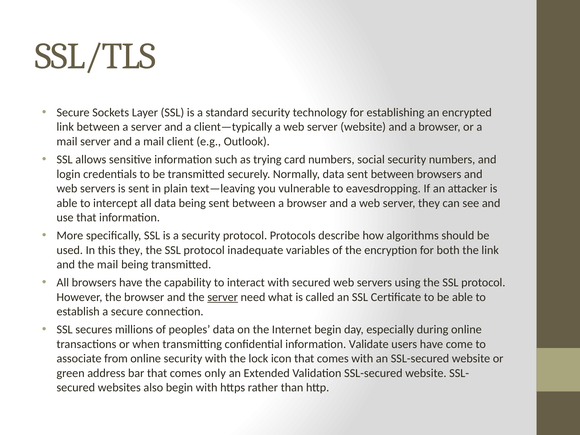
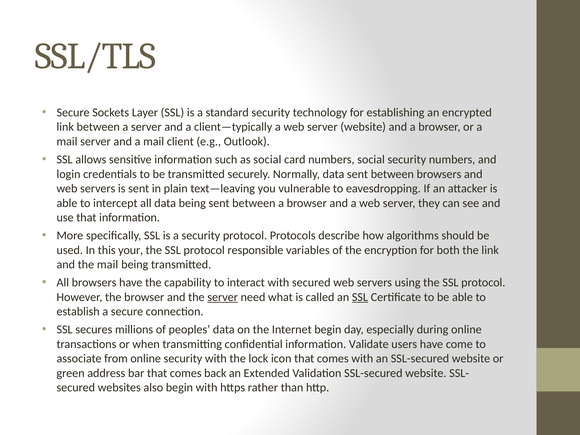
as trying: trying -> social
this they: they -> your
inadequate: inadequate -> responsible
SSL at (360, 297) underline: none -> present
only: only -> back
